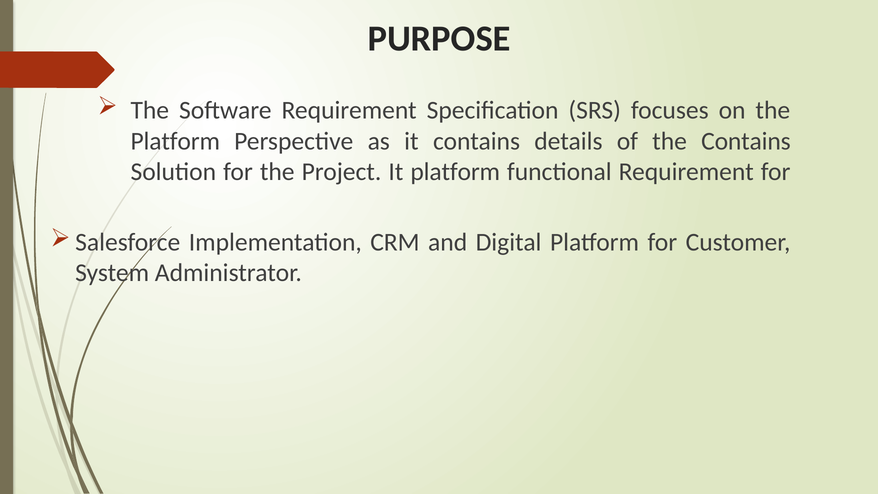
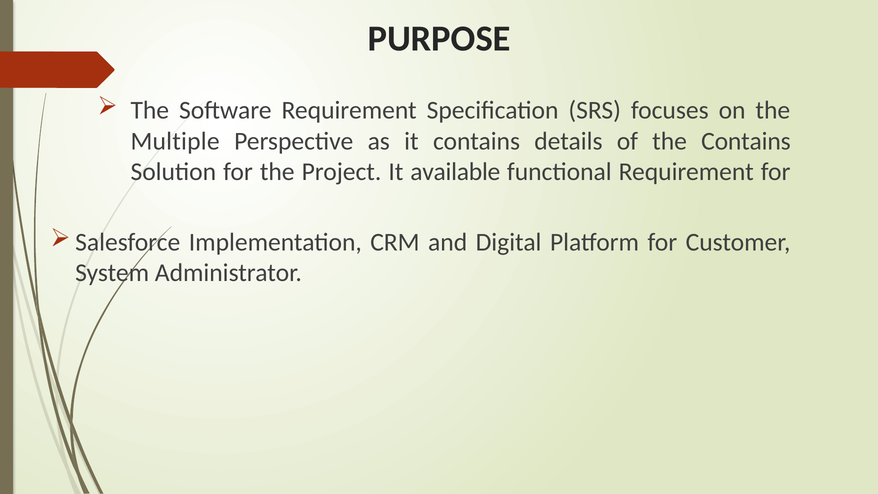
Platform at (175, 141): Platform -> Multiple
It platform: platform -> available
